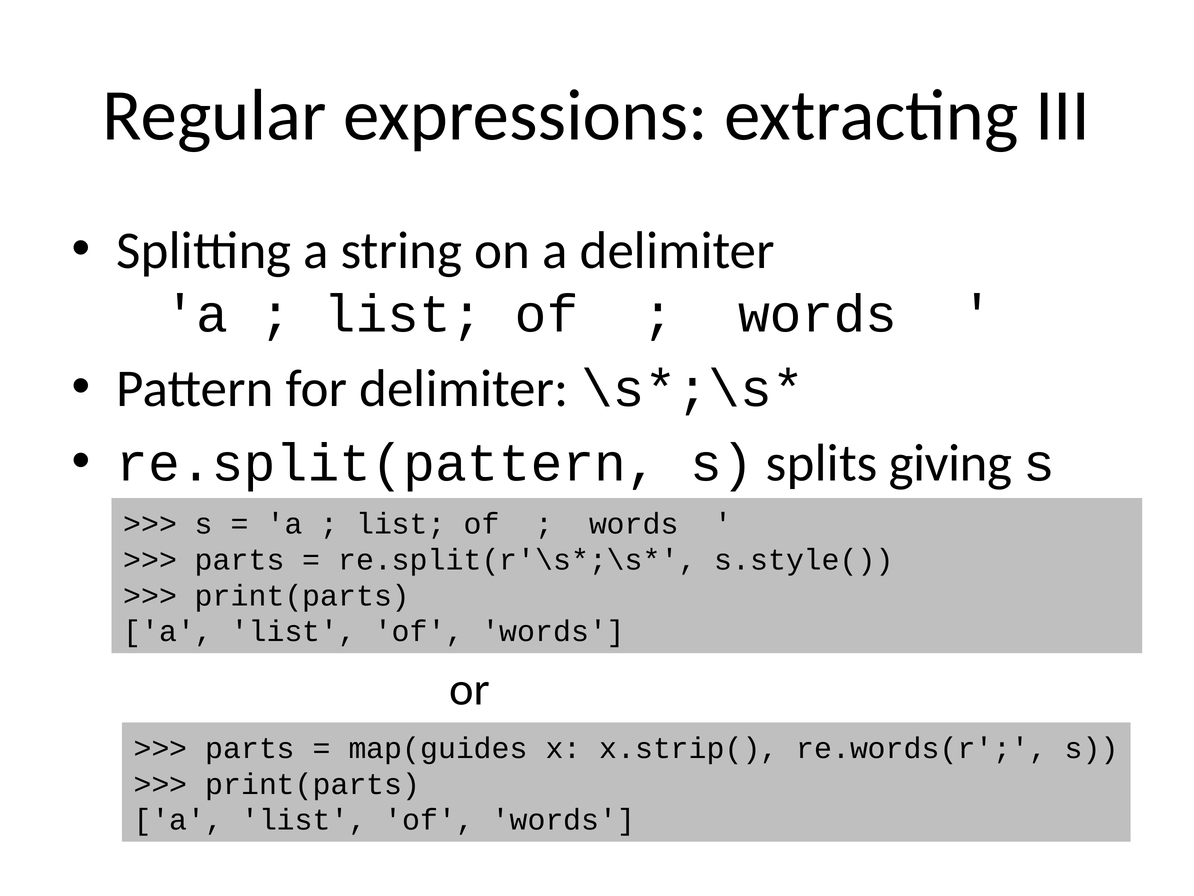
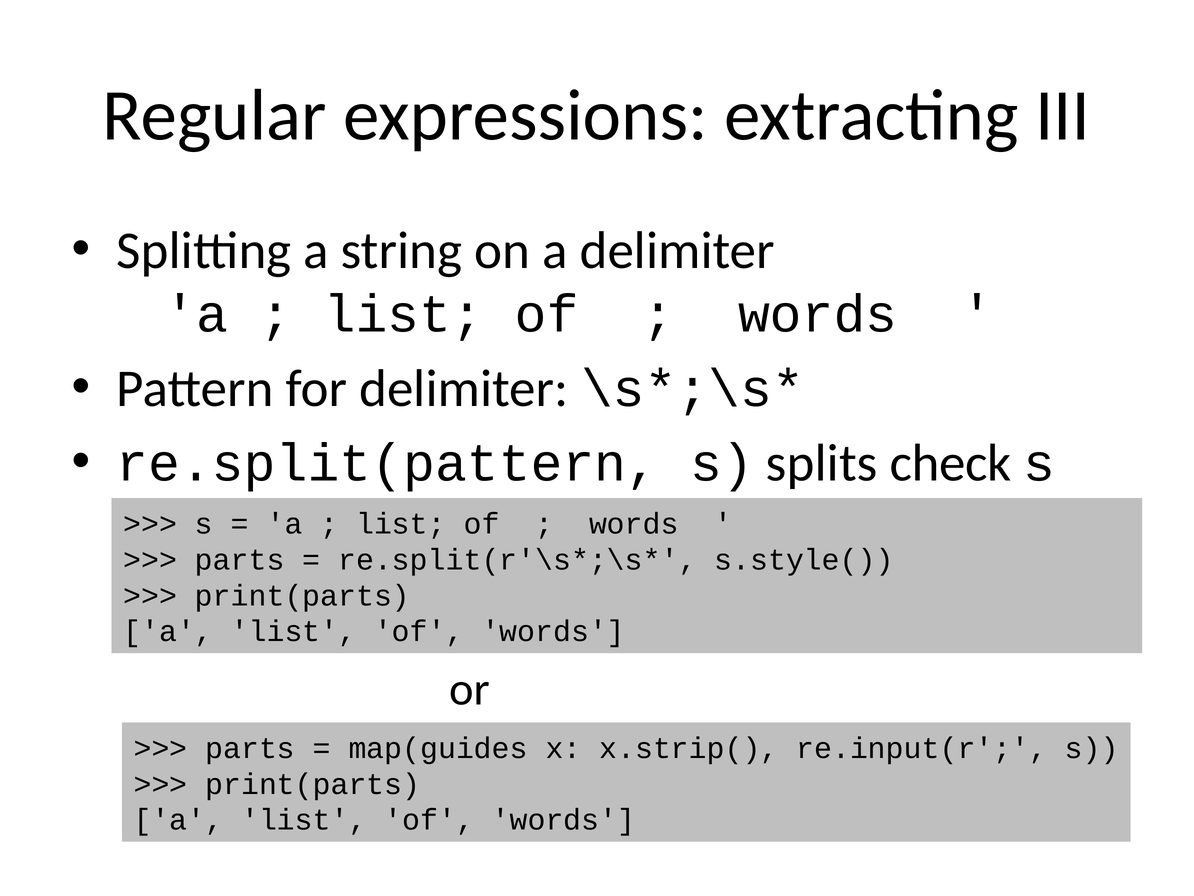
giving: giving -> check
re.words(r: re.words(r -> re.input(r
